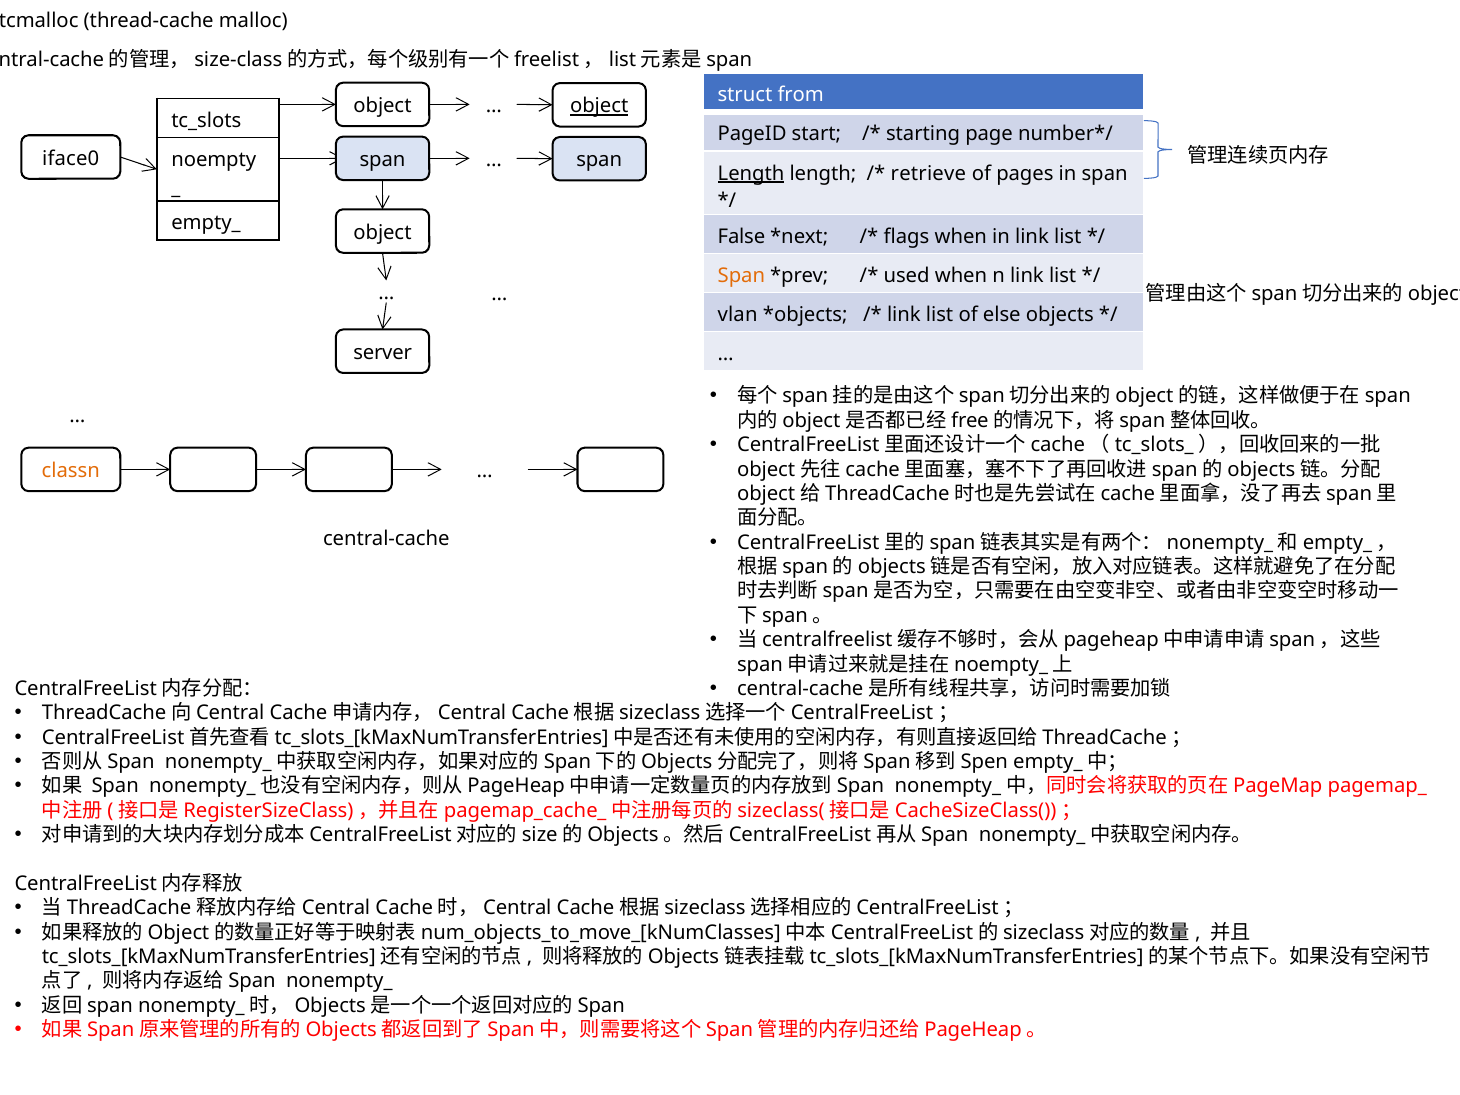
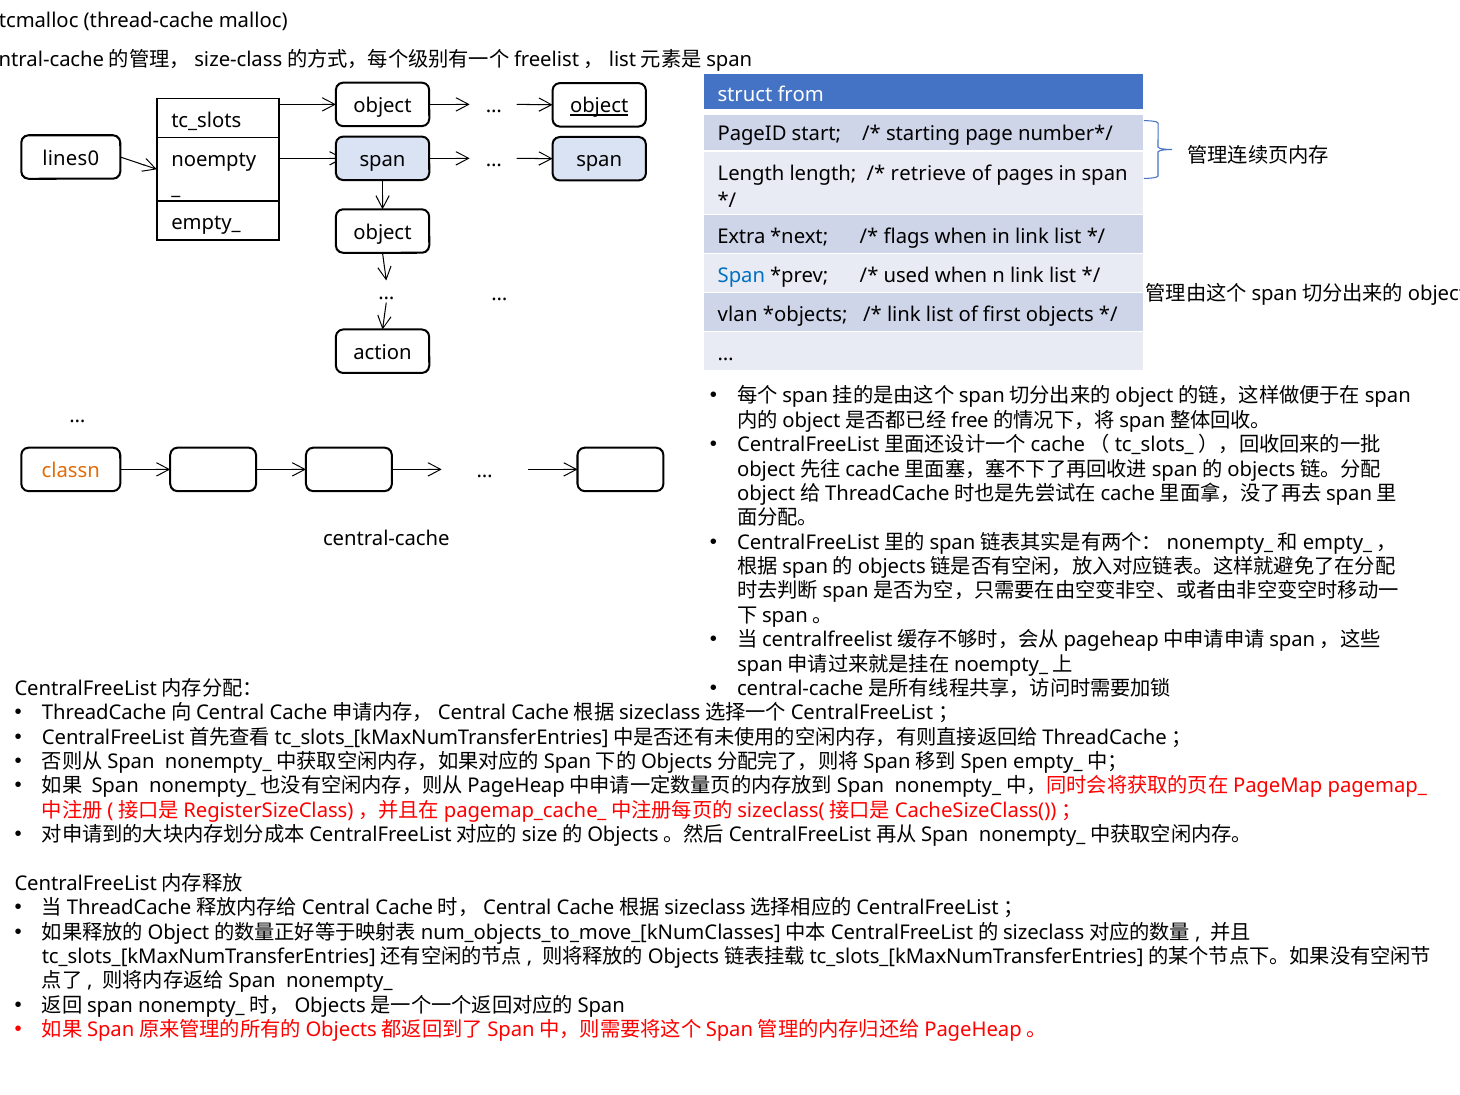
iface0: iface0 -> lines0
Length at (751, 173) underline: present -> none
False: False -> Extra
Span at (741, 276) colour: orange -> blue
else: else -> first
server: server -> action
